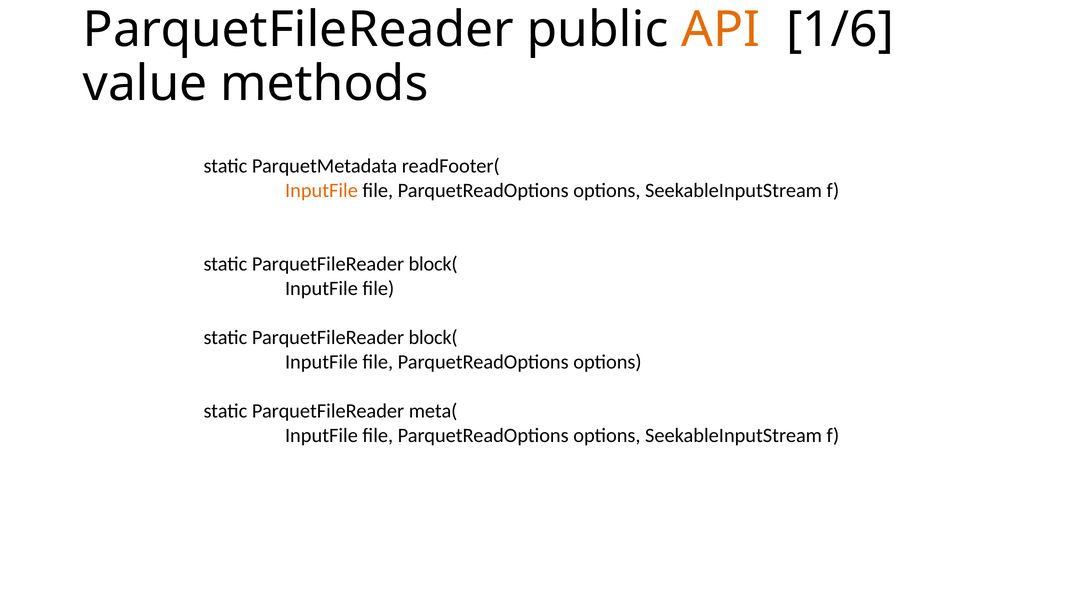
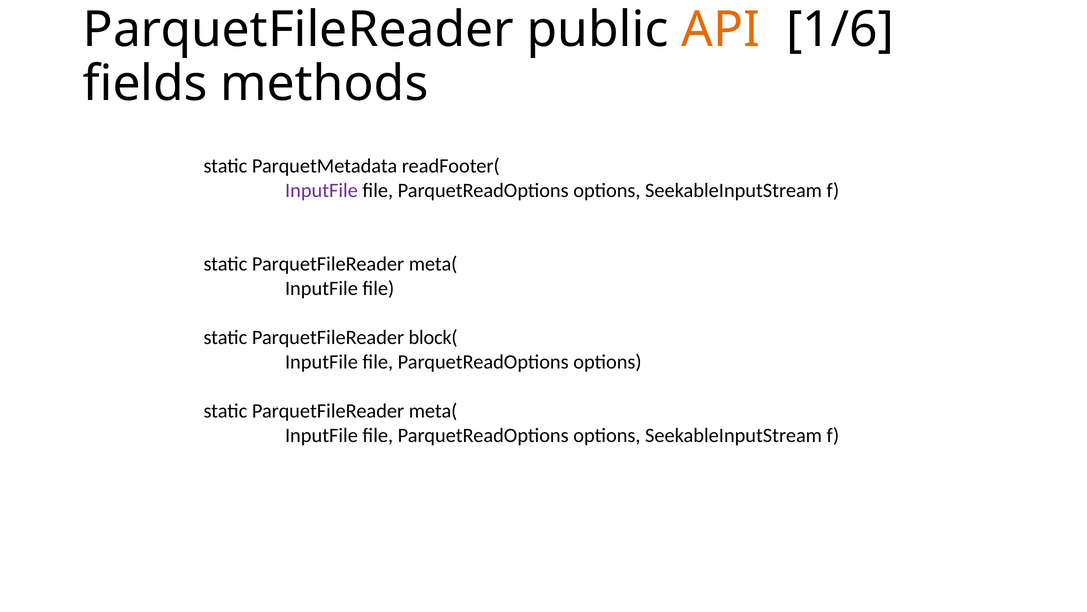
value: value -> fields
InputFile at (321, 191) colour: orange -> purple
block( at (433, 264): block( -> meta(
